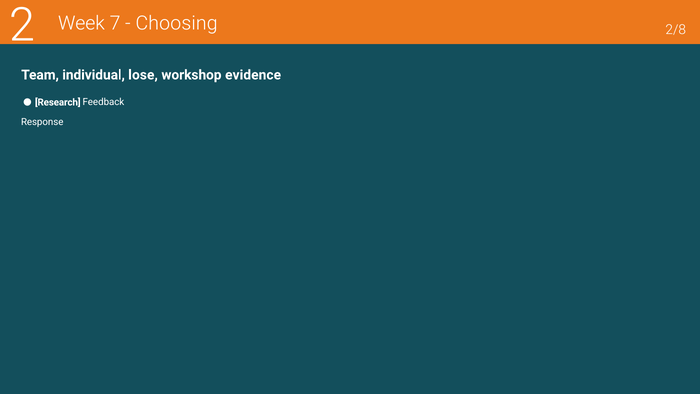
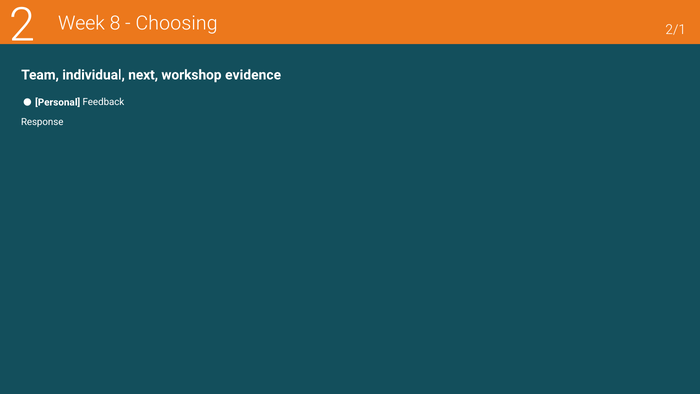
7: 7 -> 8
2/8: 2/8 -> 2/1
lose: lose -> next
Research: Research -> Personal
